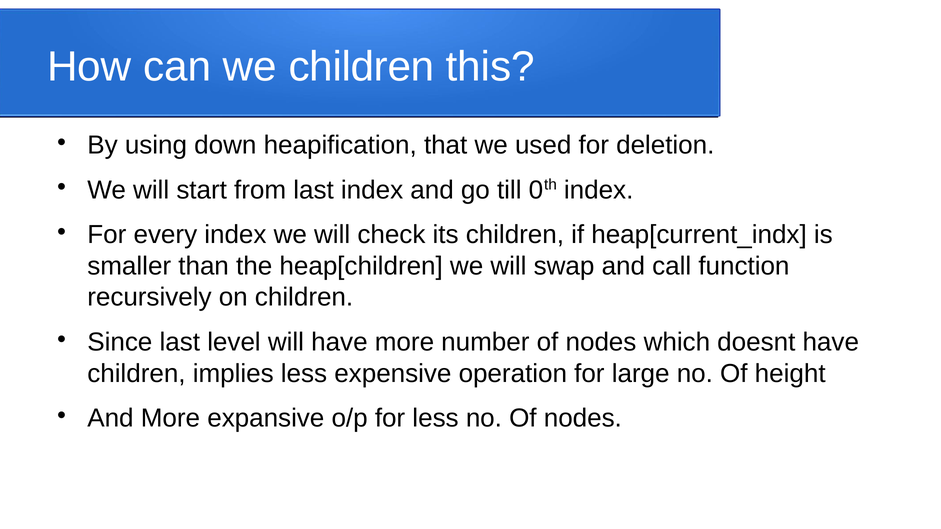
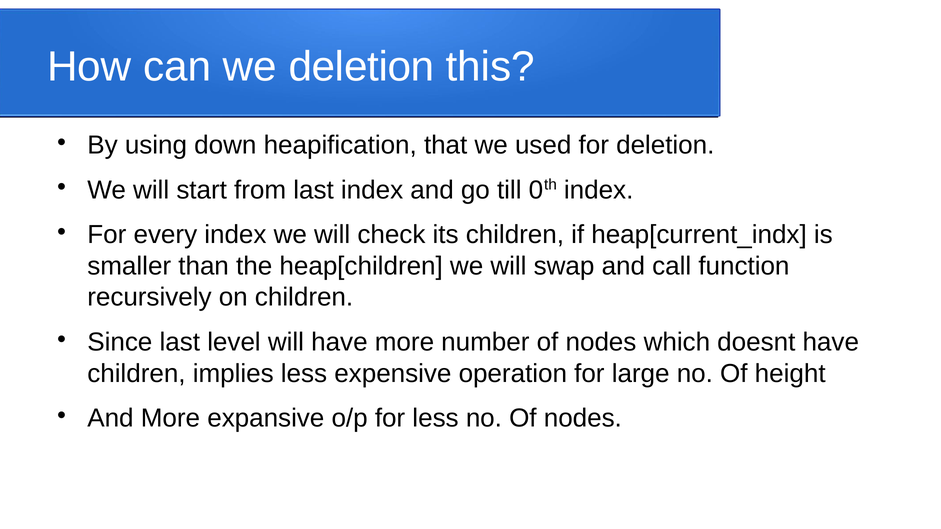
we children: children -> deletion
